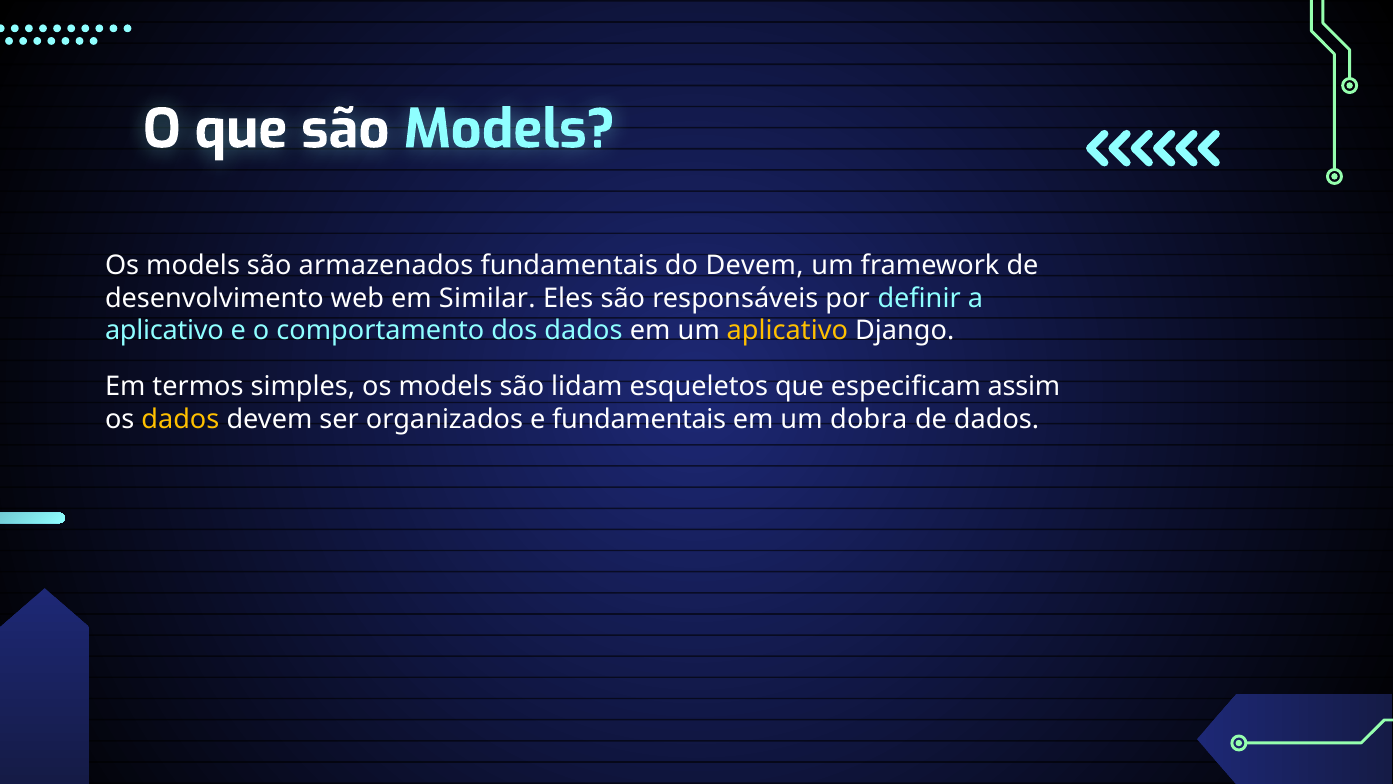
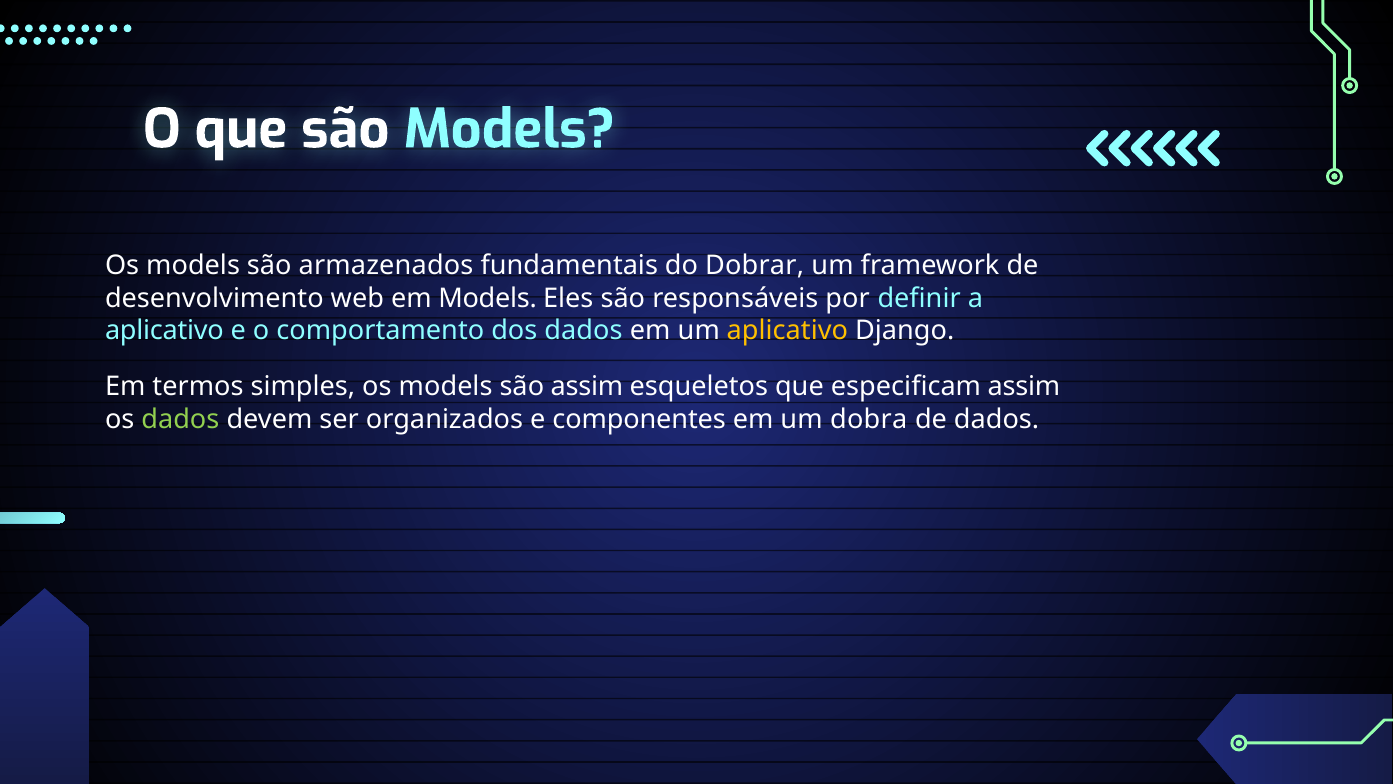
do Devem: Devem -> Dobrar
em Similar: Similar -> Models
são lidam: lidam -> assim
dados at (180, 419) colour: yellow -> light green
e fundamentais: fundamentais -> componentes
